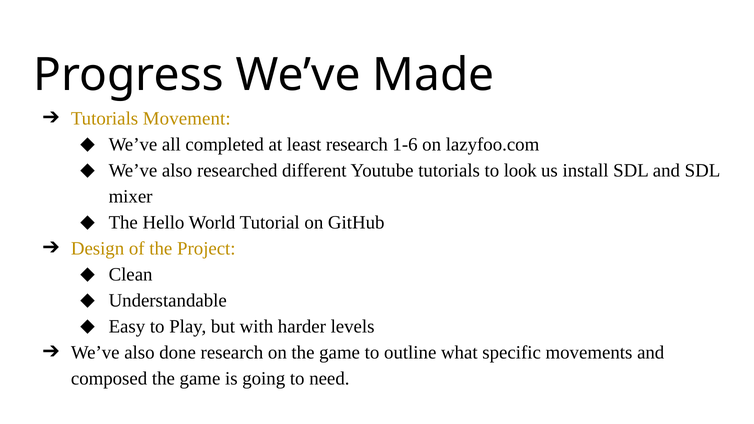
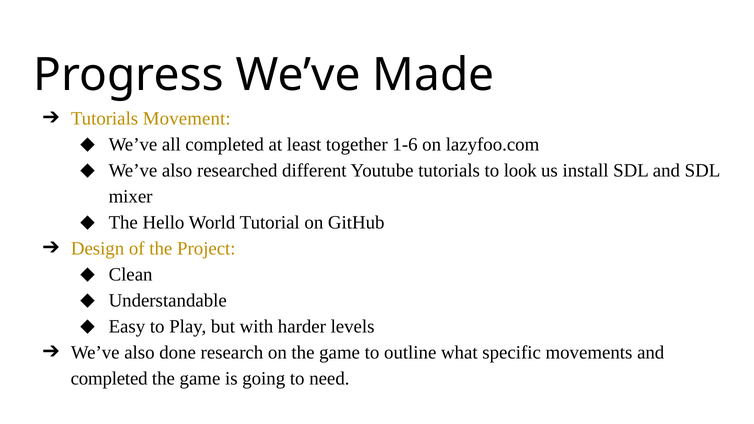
least research: research -> together
composed at (109, 379): composed -> completed
